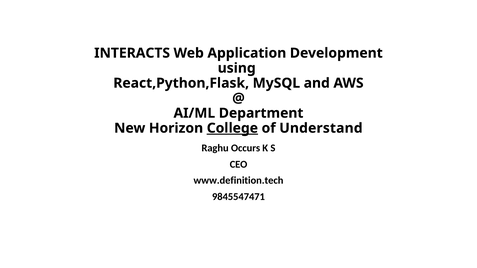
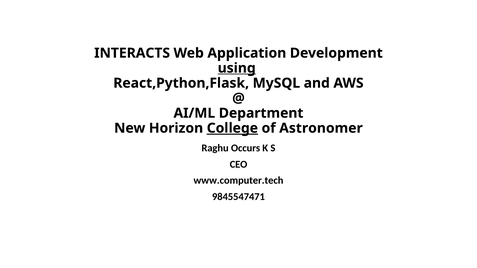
using underline: none -> present
Understand: Understand -> Astronomer
www.definition.tech: www.definition.tech -> www.computer.tech
